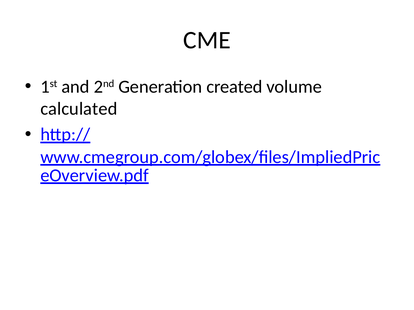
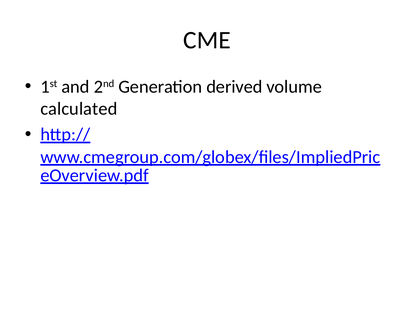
created: created -> derived
